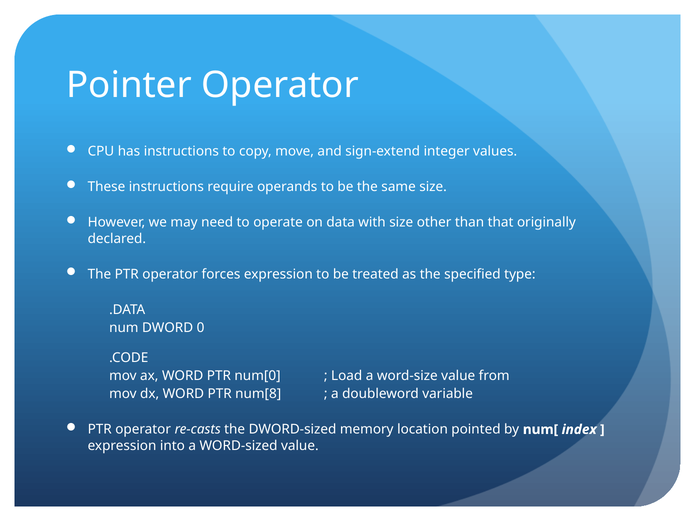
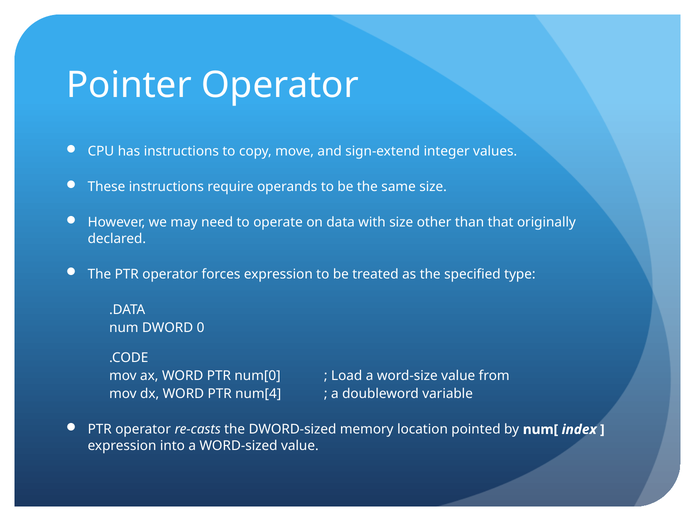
num[8: num[8 -> num[4
